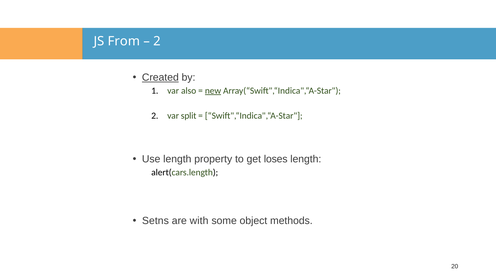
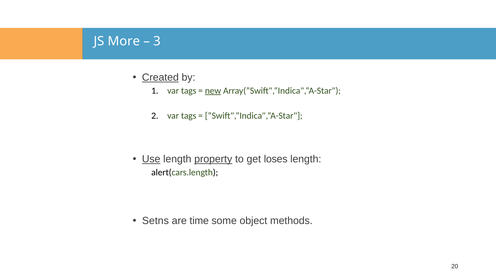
From: From -> More
2 at (157, 41): 2 -> 3
1 var also: also -> tags
split at (189, 116): split -> tags
Use underline: none -> present
property underline: none -> present
with: with -> time
